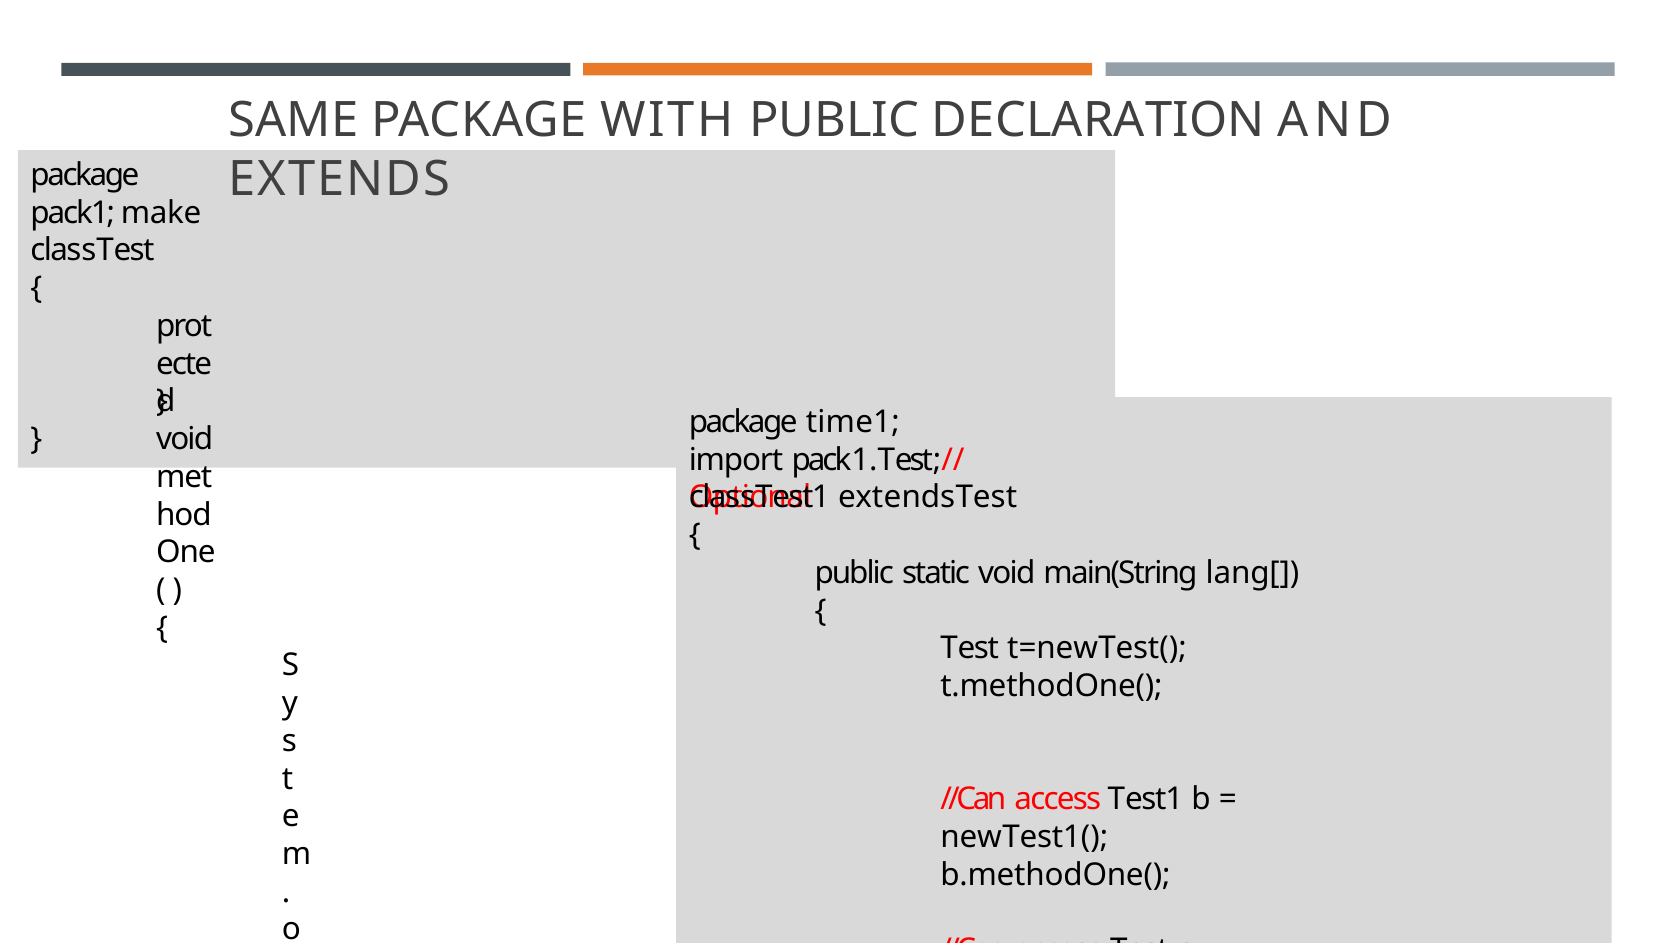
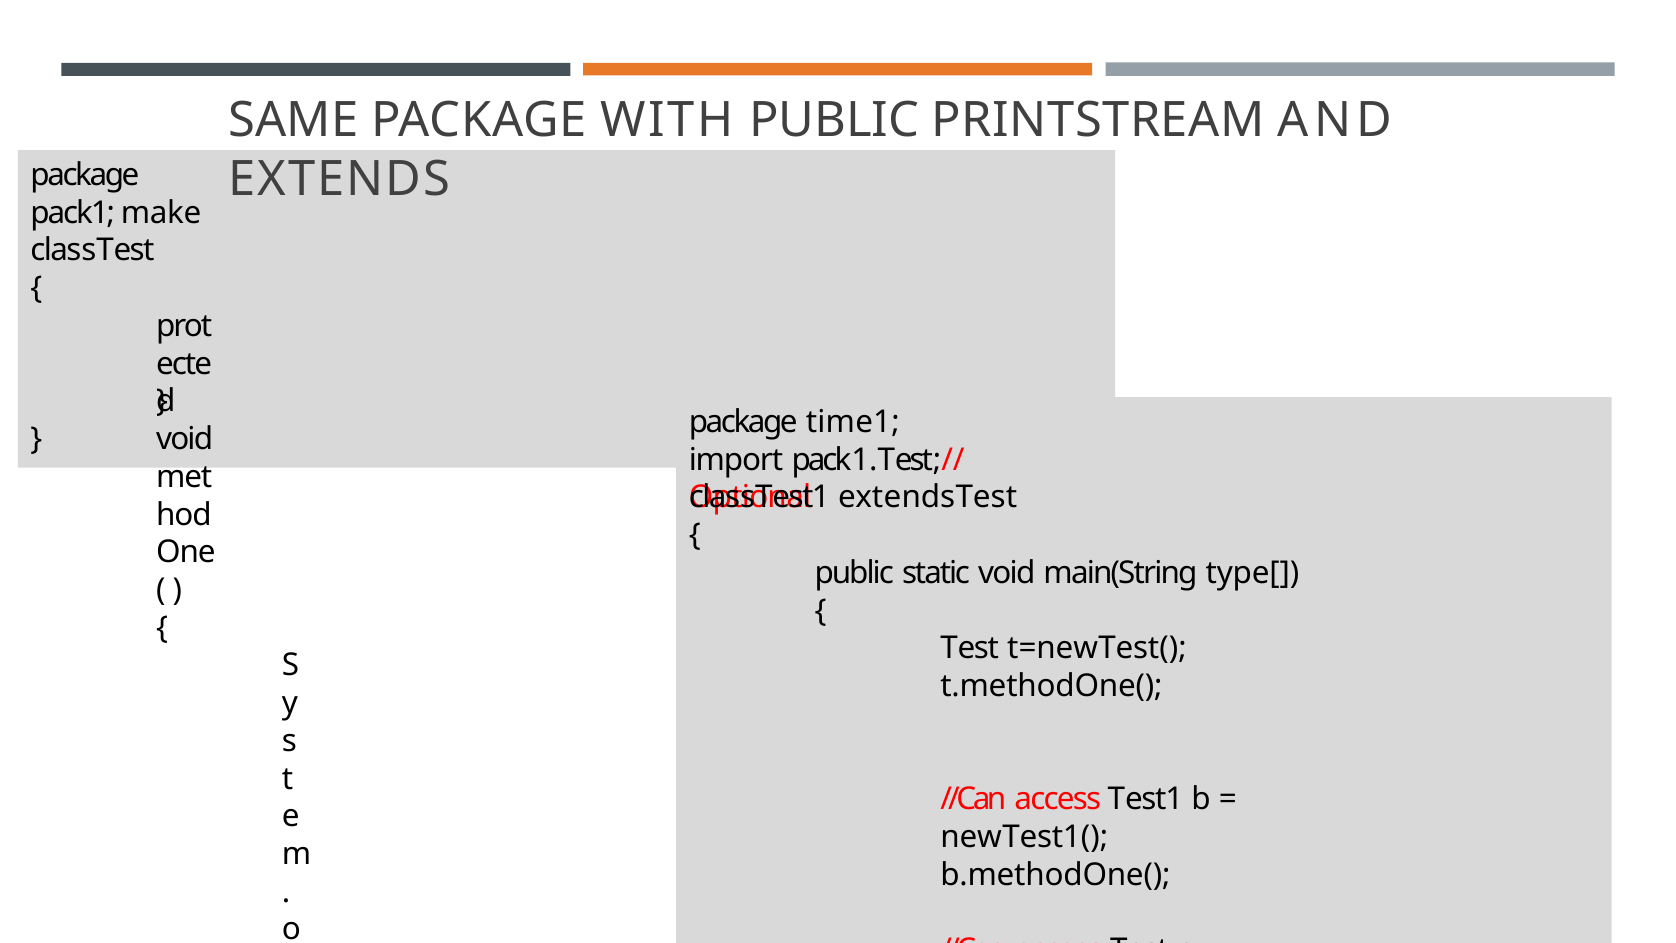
DECLARATION: DECLARATION -> PRINTSTREAM
lang[: lang[ -> type[
